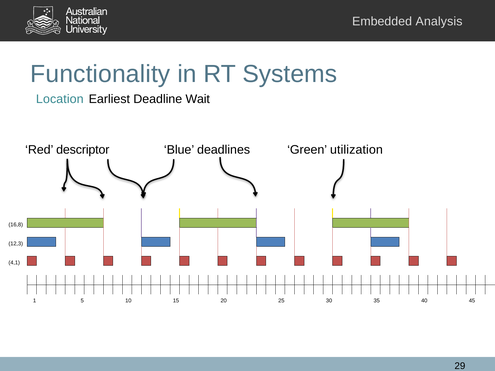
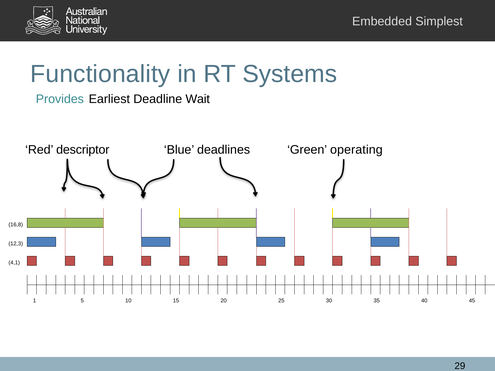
Analysis: Analysis -> Simplest
Location: Location -> Provides
utilization: utilization -> operating
